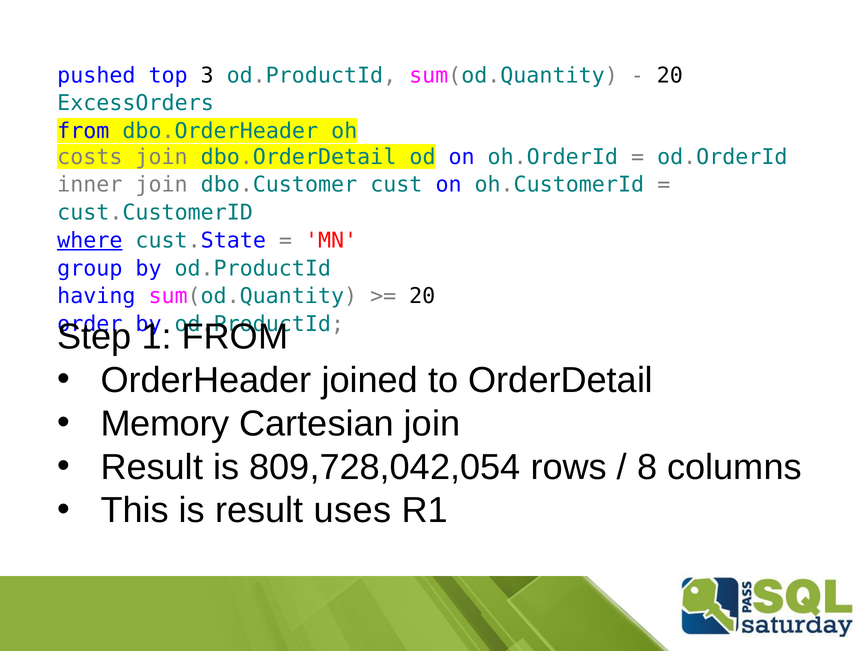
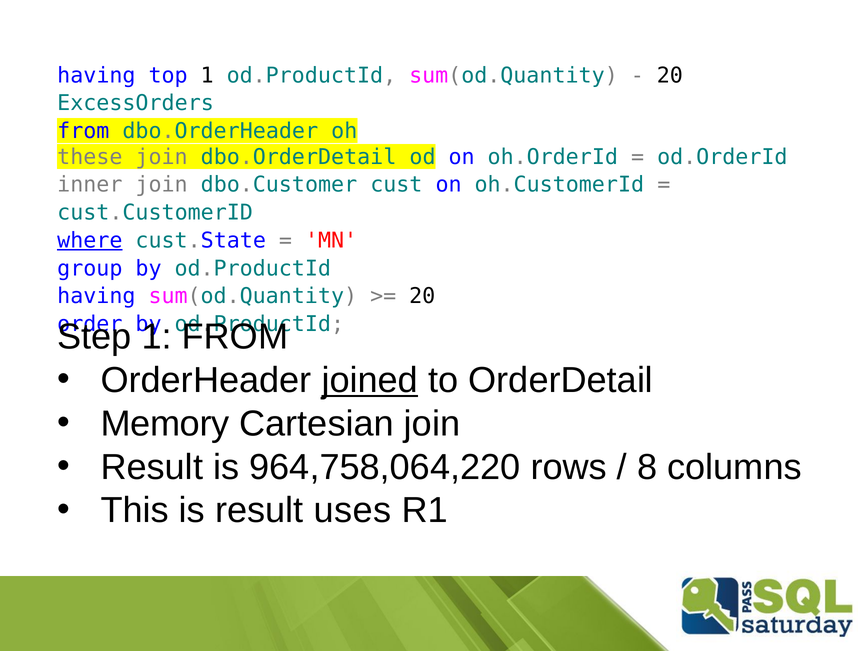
pushed at (96, 75): pushed -> having
top 3: 3 -> 1
costs: costs -> these
joined underline: none -> present
809,728,042,054: 809,728,042,054 -> 964,758,064,220
